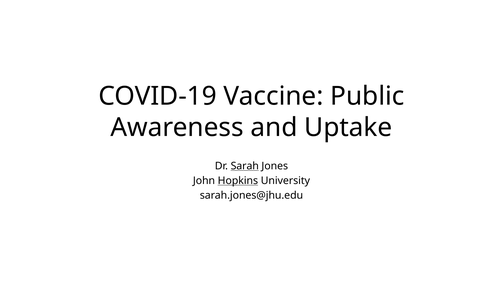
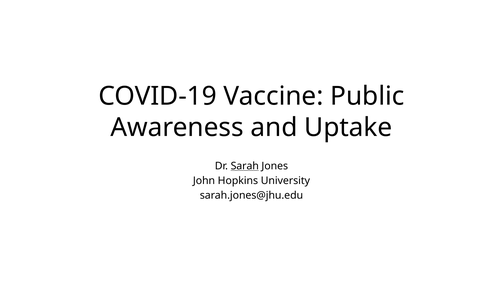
Hopkins underline: present -> none
